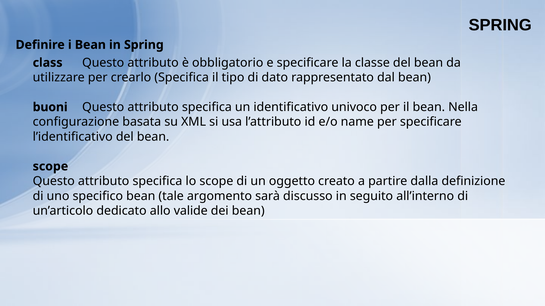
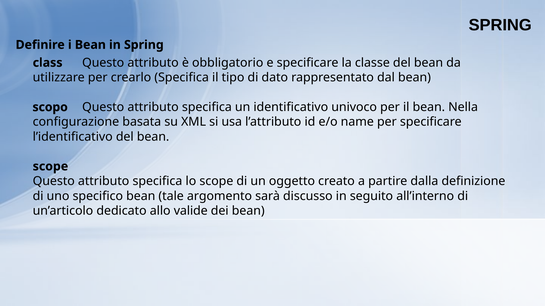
buoni: buoni -> scopo
